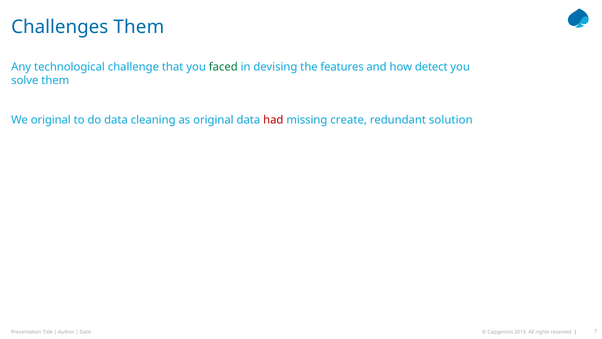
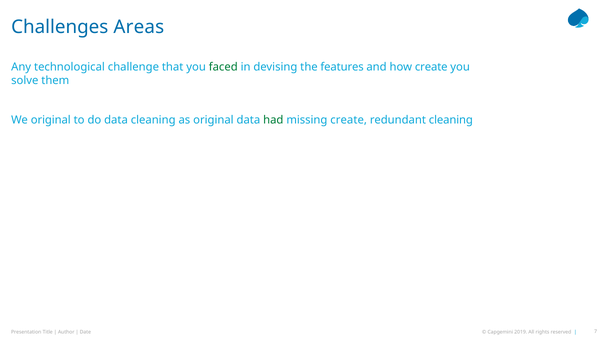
Challenges Them: Them -> Areas
how detect: detect -> create
had colour: red -> green
redundant solution: solution -> cleaning
